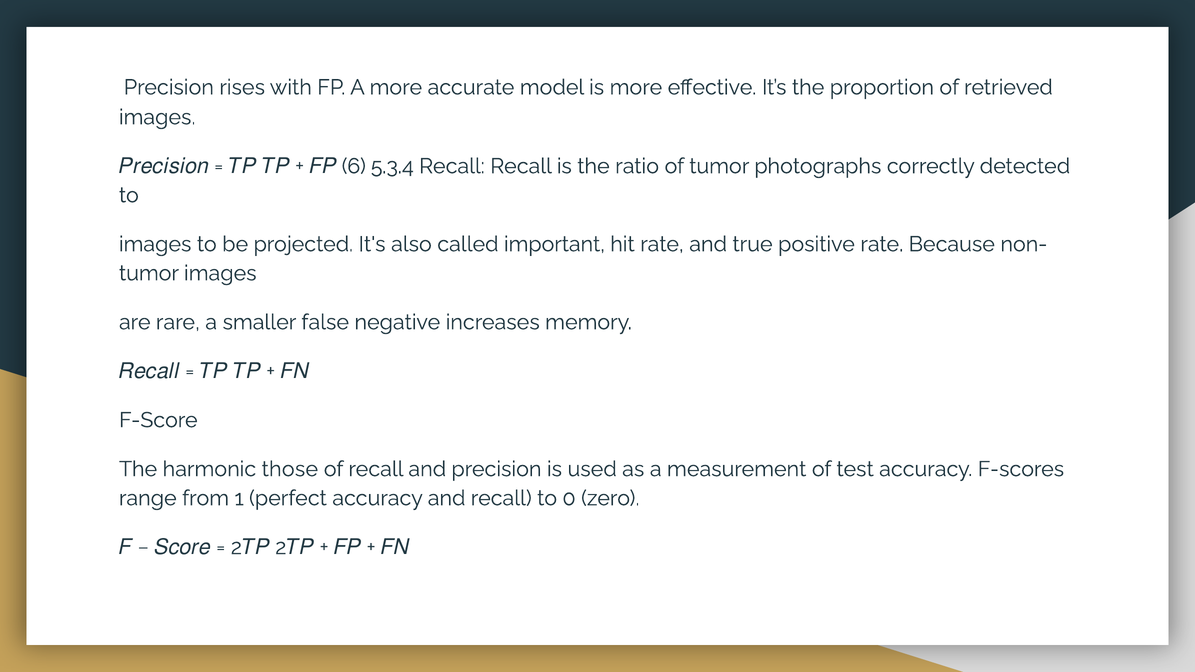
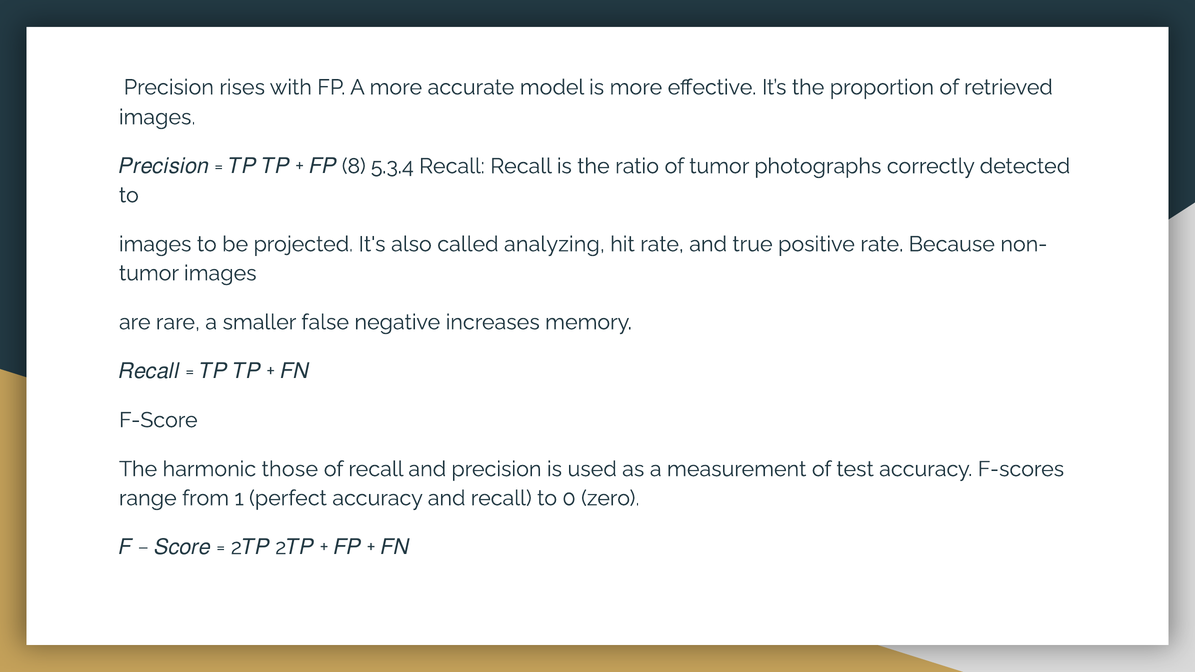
6: 6 -> 8
important: important -> analyzing
